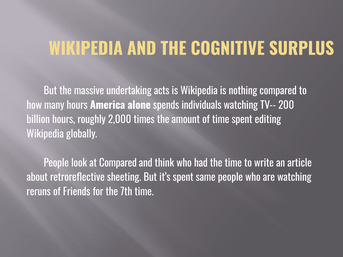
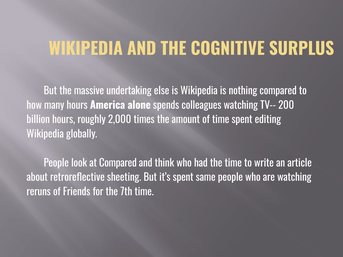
acts: acts -> else
individuals: individuals -> colleagues
